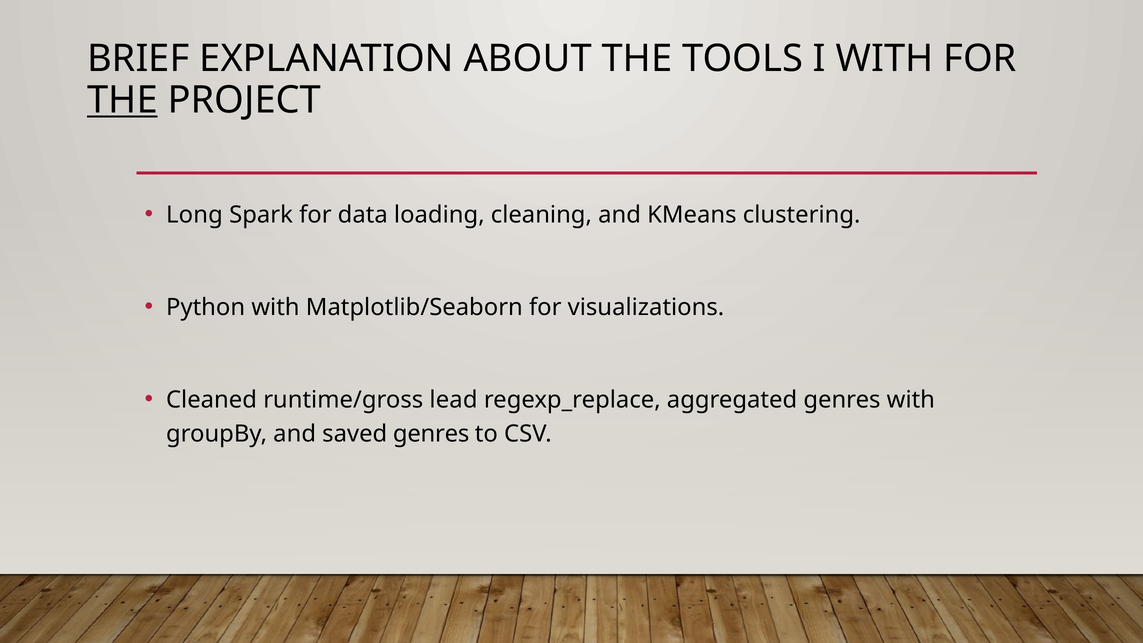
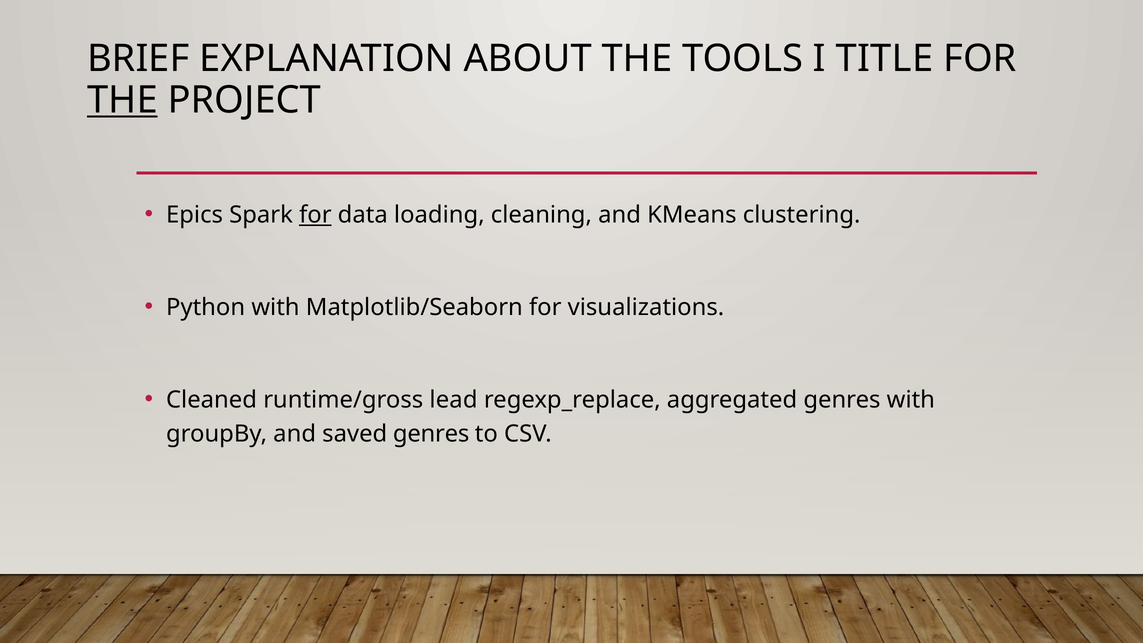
I WITH: WITH -> TITLE
Long: Long -> Epics
for at (315, 215) underline: none -> present
